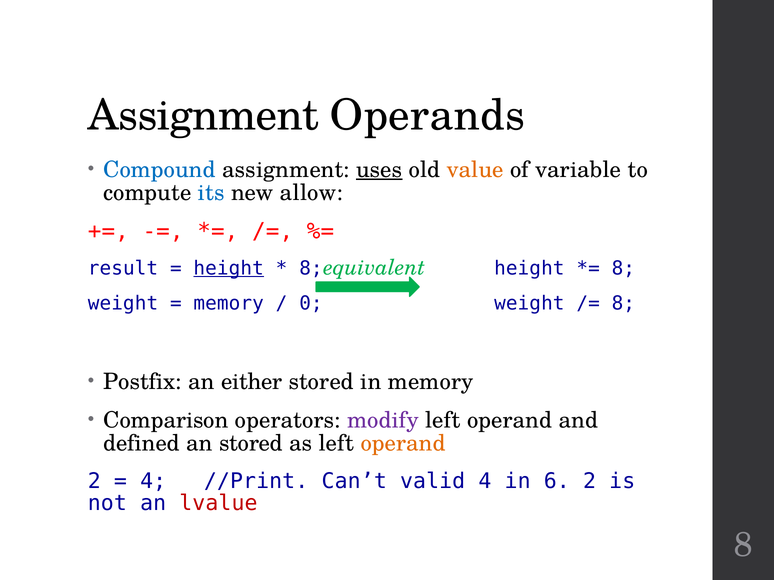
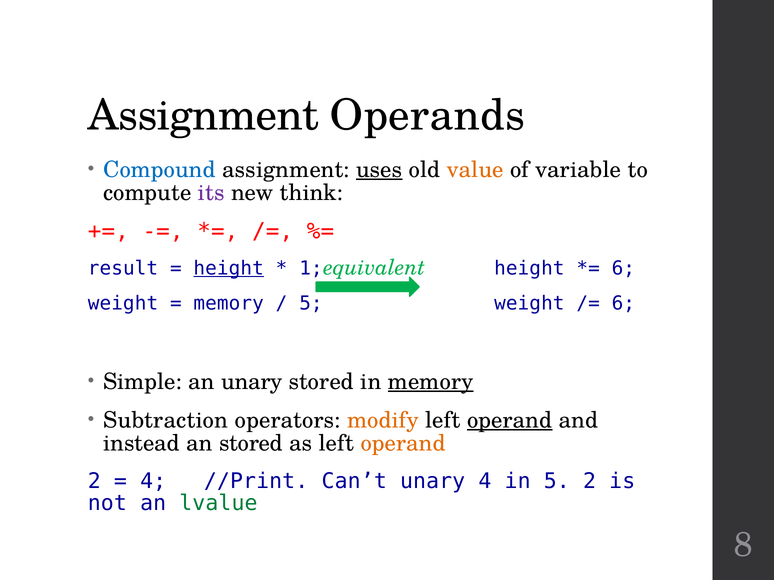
its colour: blue -> purple
allow: allow -> think
8 at (311, 269): 8 -> 1
8 at (623, 269): 8 -> 6
0 at (311, 304): 0 -> 5
8 at (623, 304): 8 -> 6
Postfix: Postfix -> Simple
an either: either -> unary
memory at (431, 382) underline: none -> present
Comparison: Comparison -> Subtraction
modify colour: purple -> orange
operand at (510, 421) underline: none -> present
defined: defined -> instead
Can’t valid: valid -> unary
in 6: 6 -> 5
lvalue colour: red -> green
